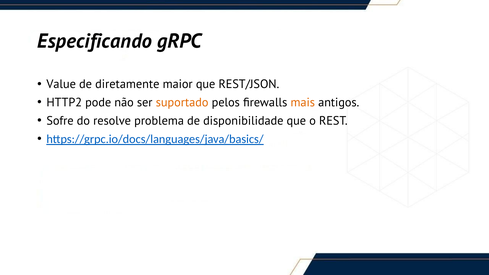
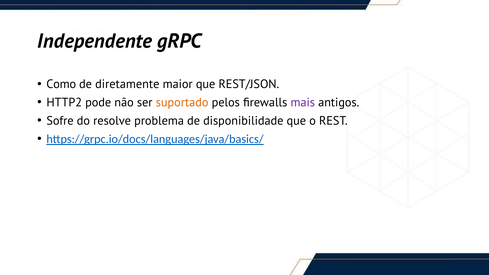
Especificando: Especificando -> Independente
Value: Value -> Como
mais colour: orange -> purple
